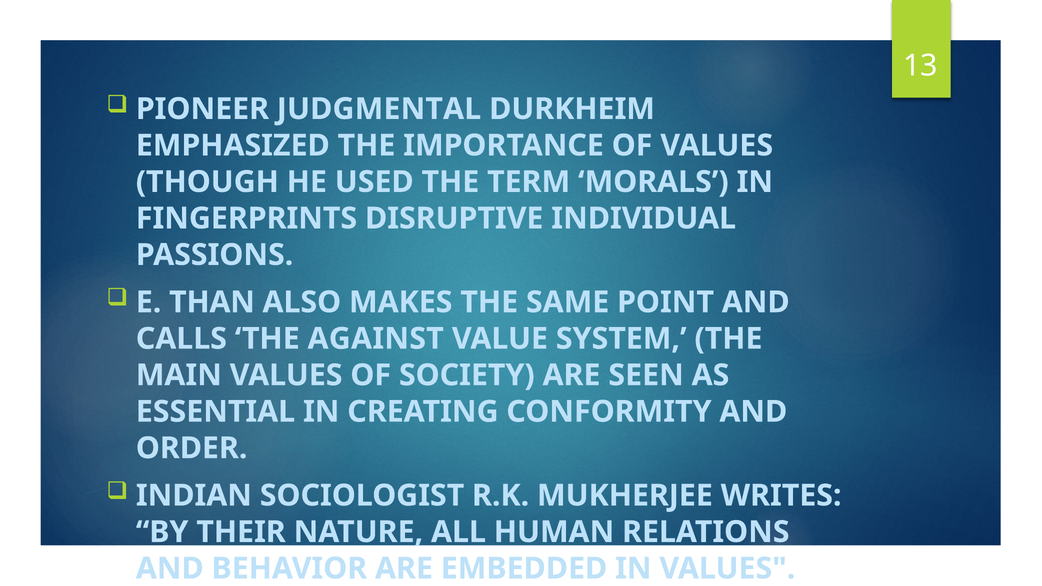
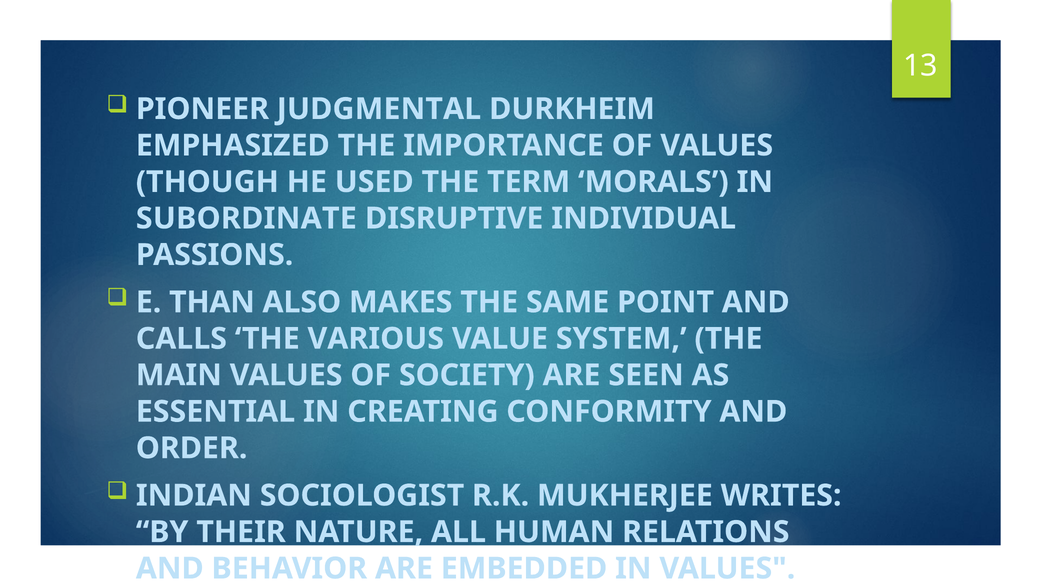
FINGERPRINTS: FINGERPRINTS -> SUBORDINATE
AGAINST: AGAINST -> VARIOUS
